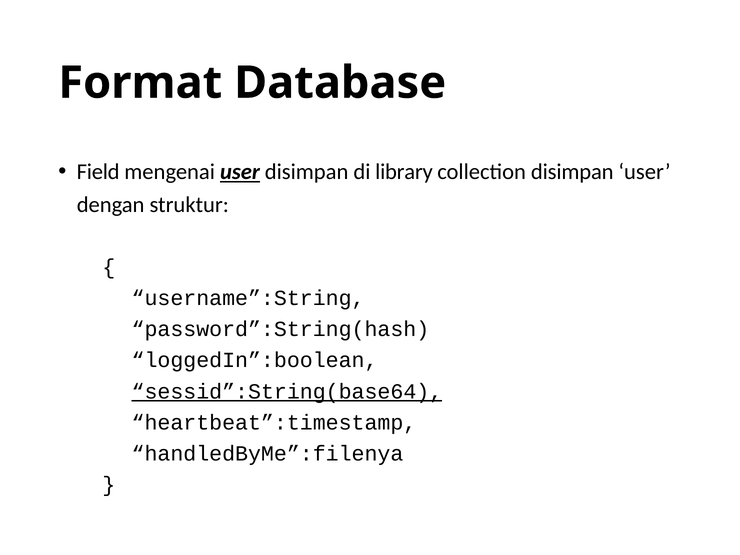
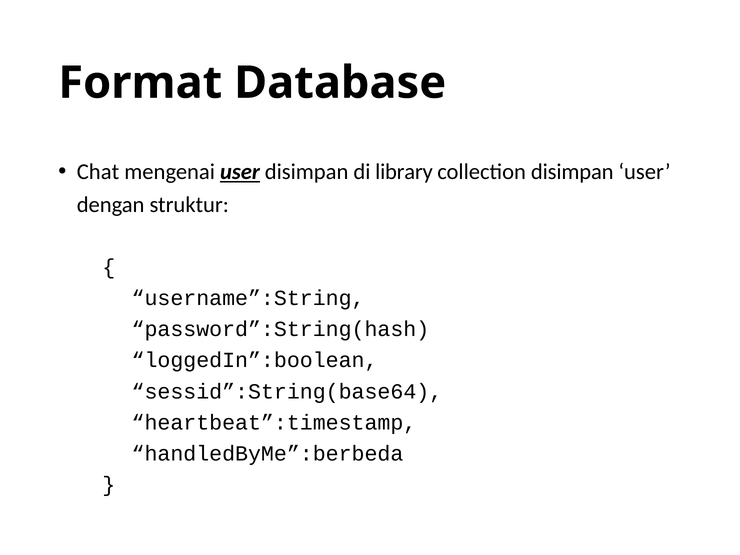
Field: Field -> Chat
sessid”:String(base64 underline: present -> none
handledByMe”:filenya: handledByMe”:filenya -> handledByMe”:berbeda
